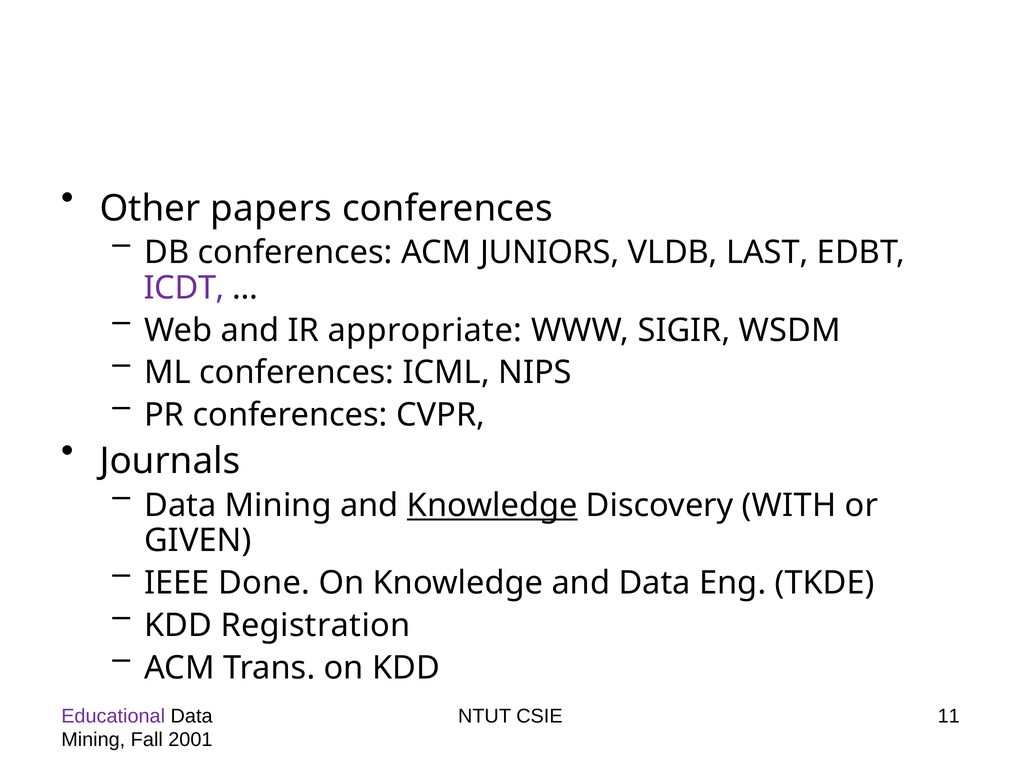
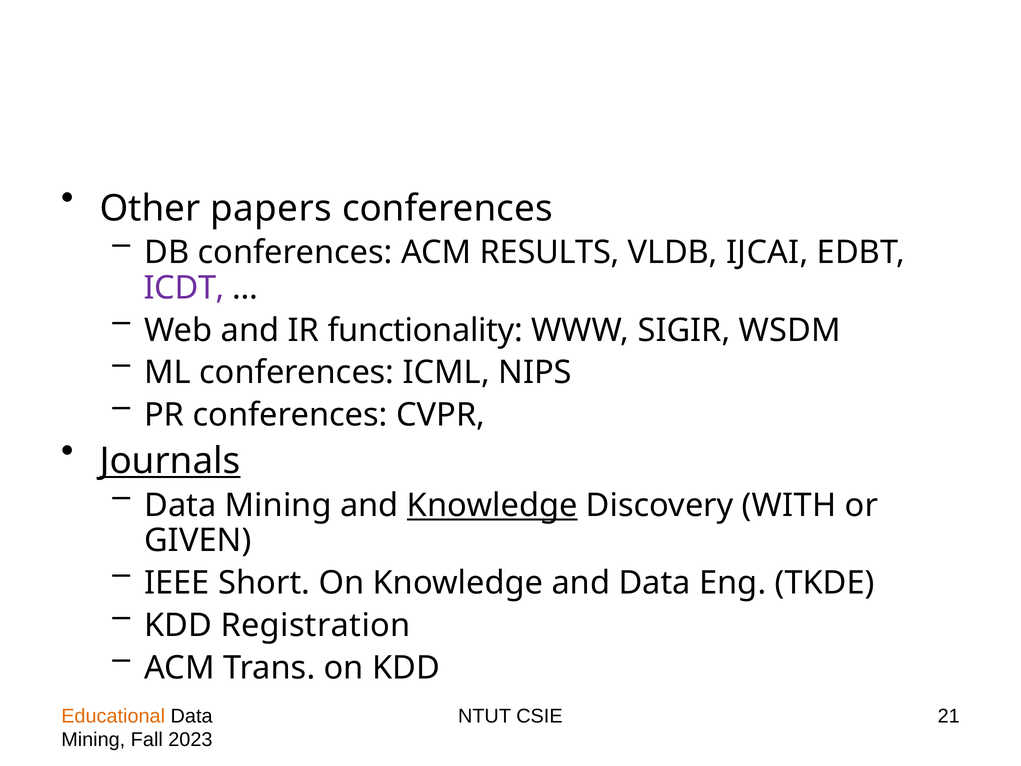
JUNIORS: JUNIORS -> RESULTS
LAST: LAST -> IJCAI
appropriate: appropriate -> functionality
Journals underline: none -> present
Done: Done -> Short
Educational colour: purple -> orange
11: 11 -> 21
2001: 2001 -> 2023
